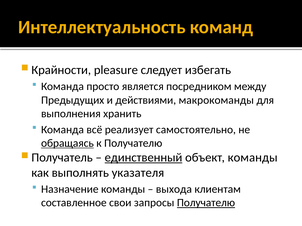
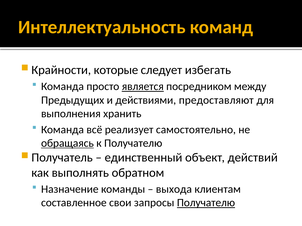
pleasure: pleasure -> которые
является underline: none -> present
макрокоманды: макрокоманды -> предоставляют
единственный underline: present -> none
объект команды: команды -> действий
указателя: указателя -> обратном
